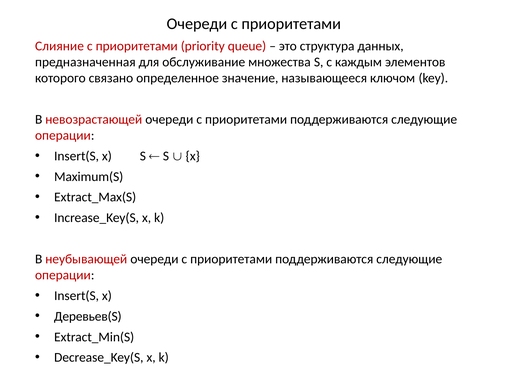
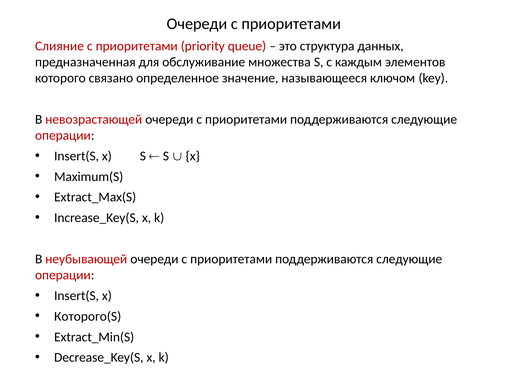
Деревьев(S: Деревьев(S -> Которого(S
